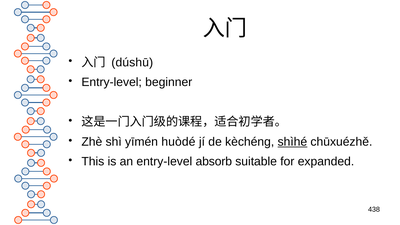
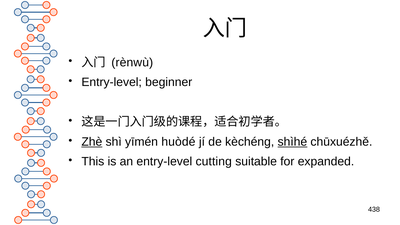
dúshū: dúshū -> rènwù
Zhè underline: none -> present
absorb: absorb -> cutting
